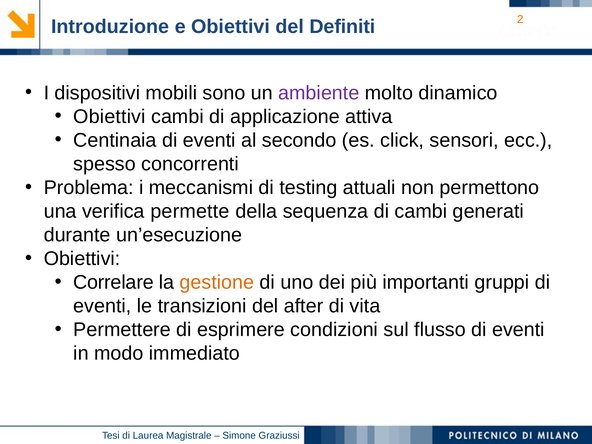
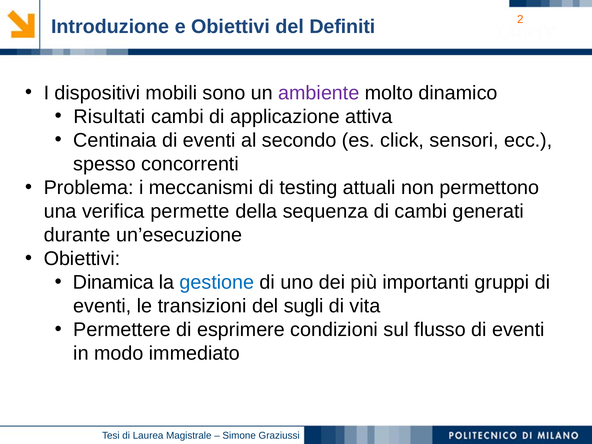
Obiettivi at (109, 117): Obiettivi -> Risultati
Correlare: Correlare -> Dinamica
gestione colour: orange -> blue
after: after -> sugli
